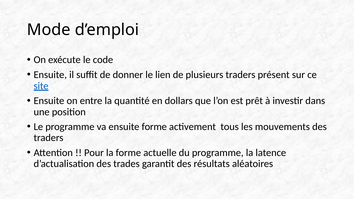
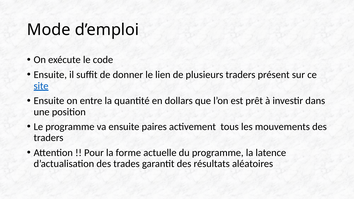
ensuite forme: forme -> paires
